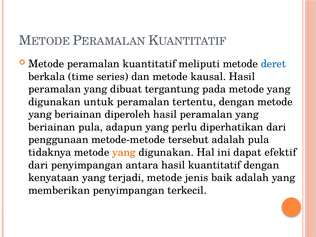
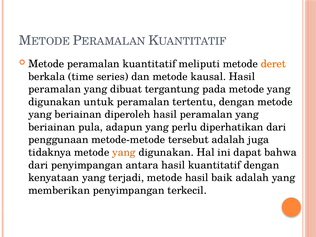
deret colour: blue -> orange
adalah pula: pula -> juga
efektif: efektif -> bahwa
metode jenis: jenis -> hasil
